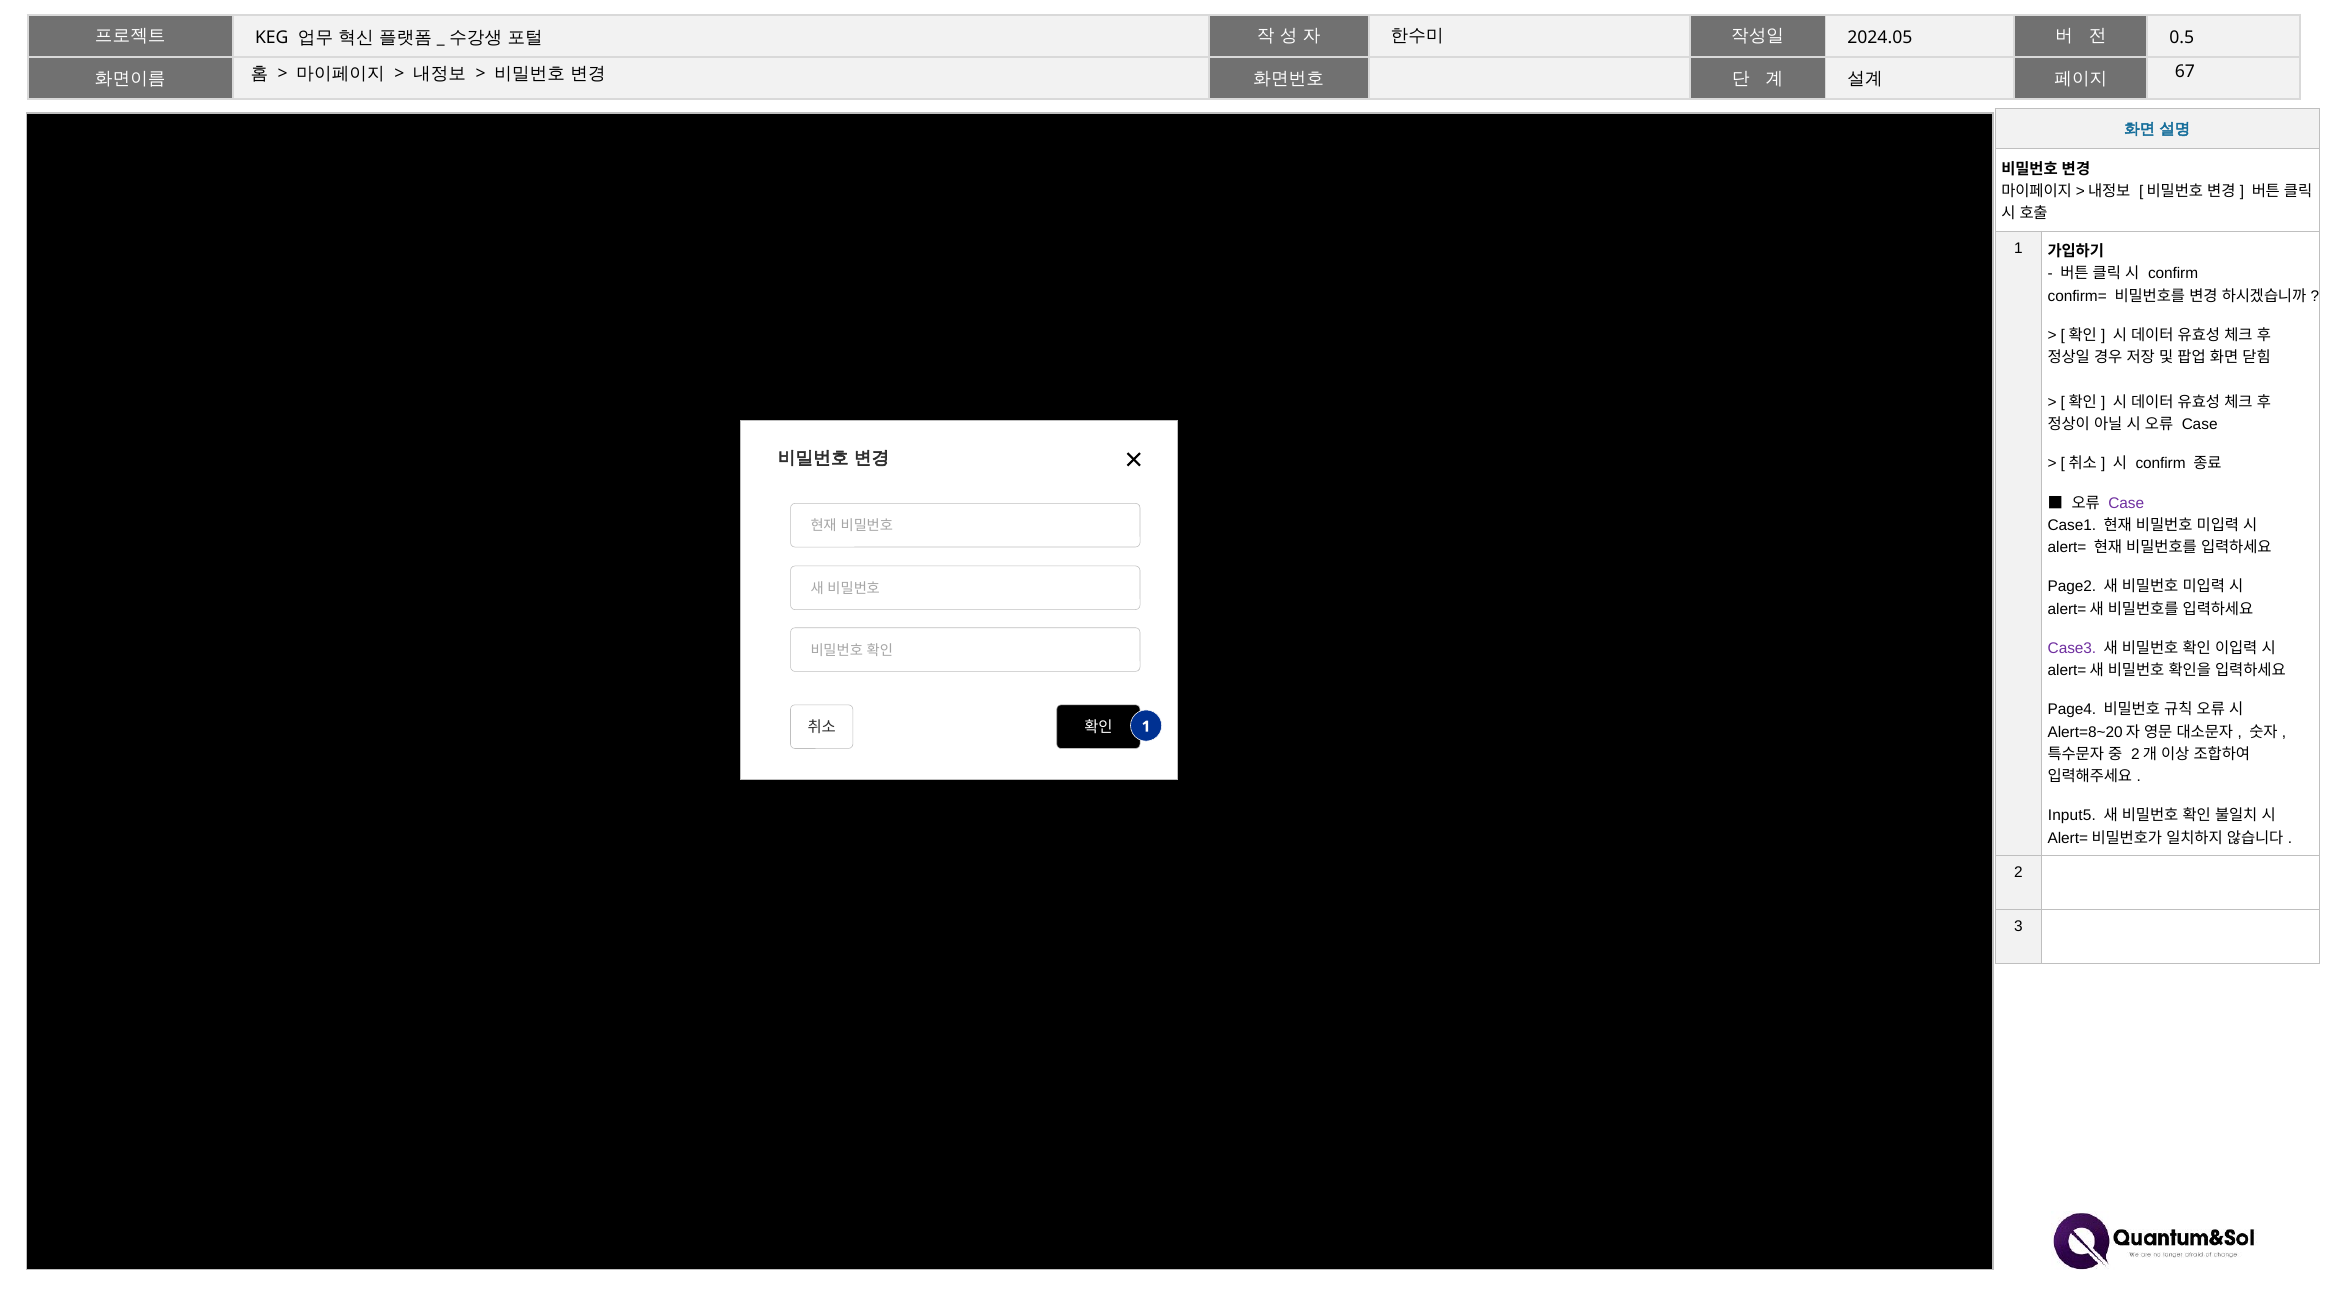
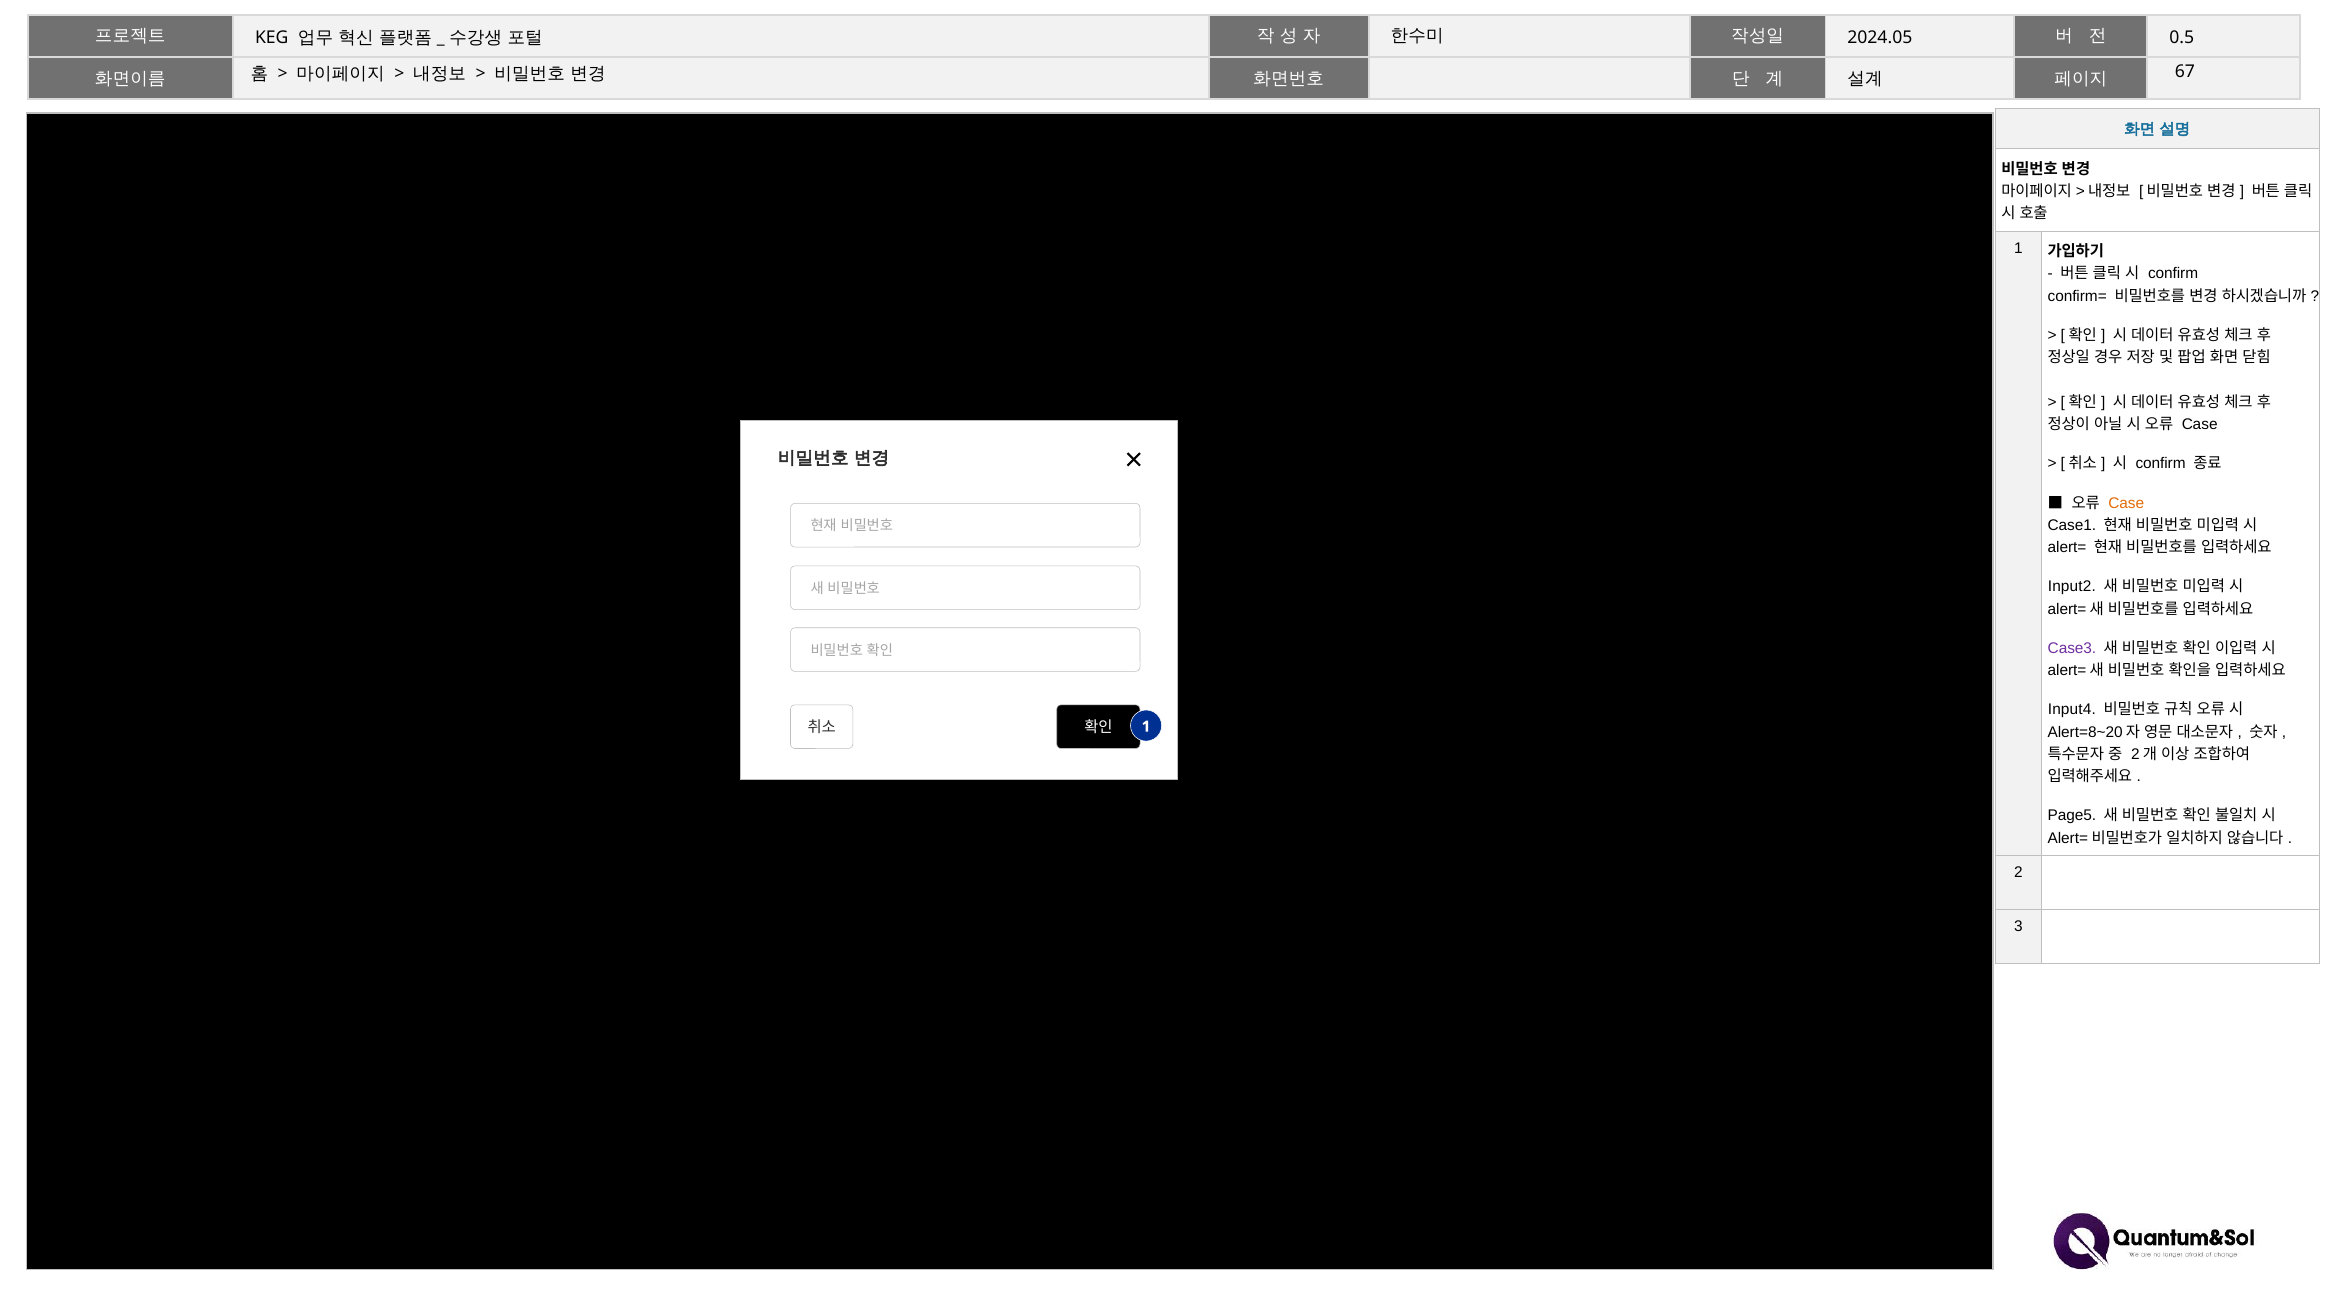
Case at (2126, 503) colour: purple -> orange
Page2: Page2 -> Input2
Page4: Page4 -> Input4
Input5: Input5 -> Page5
